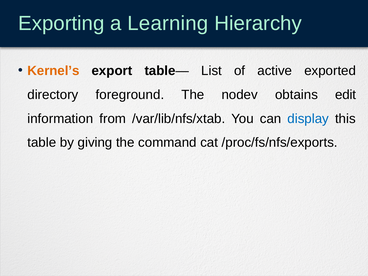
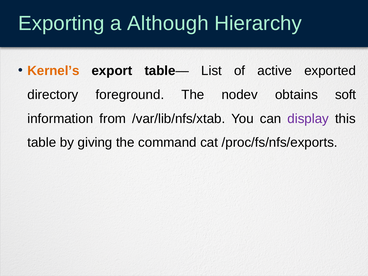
Learning: Learning -> Although
edit: edit -> soft
display colour: blue -> purple
